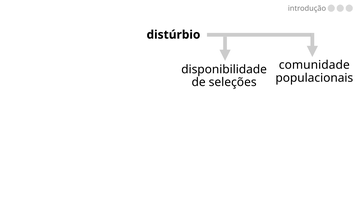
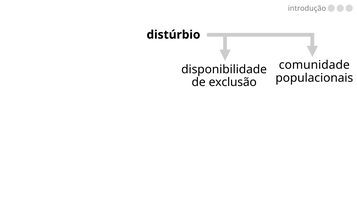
seleções: seleções -> exclusão
